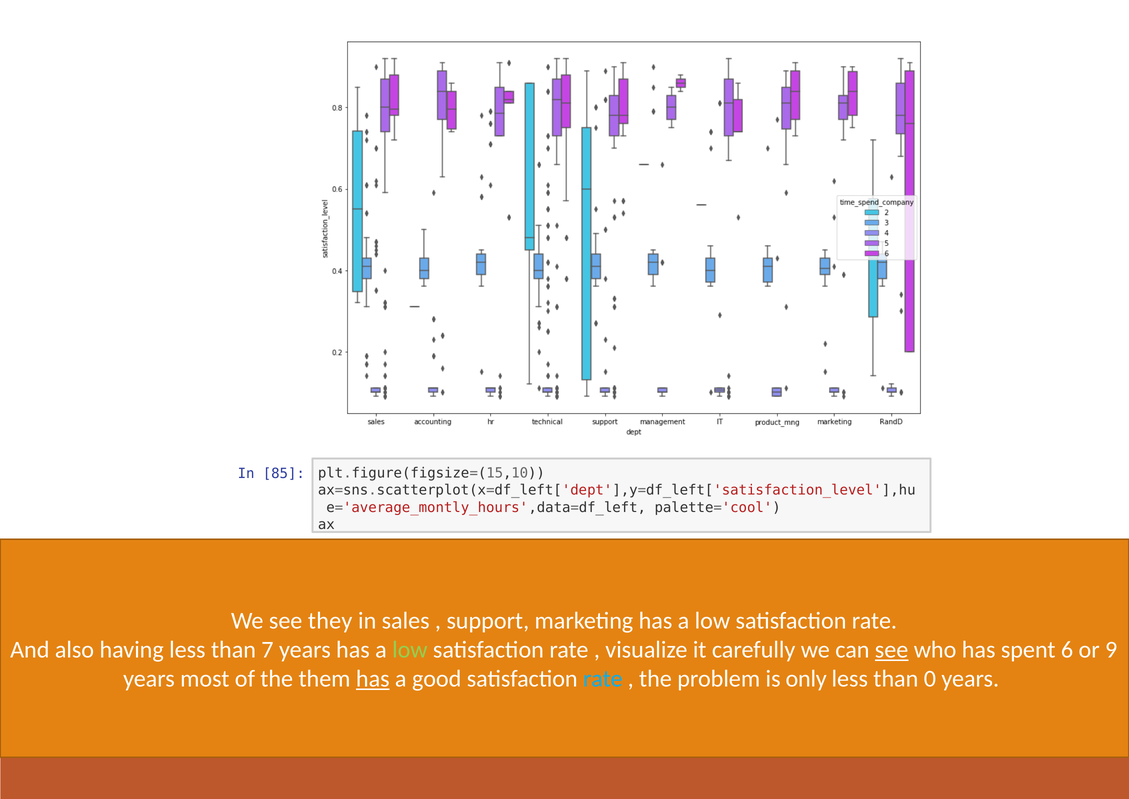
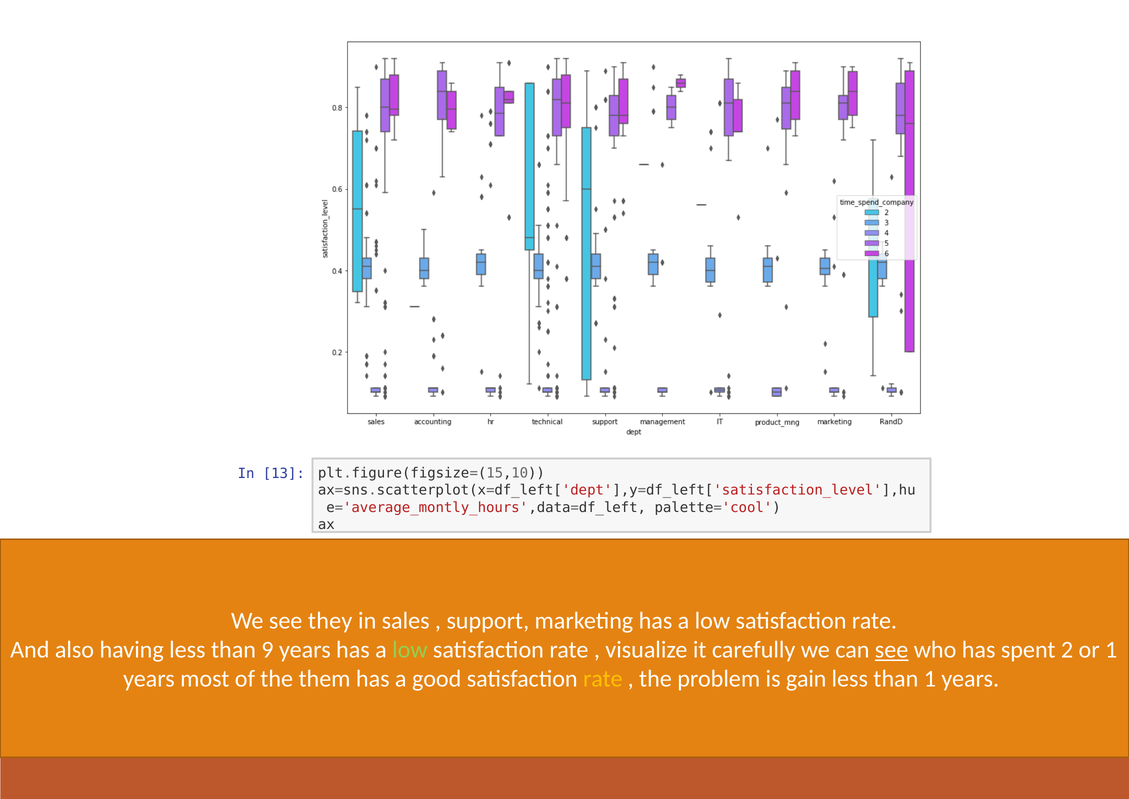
85: 85 -> 13
7: 7 -> 9
6: 6 -> 2
or 9: 9 -> 1
has at (373, 679) underline: present -> none
rate at (603, 679) colour: light blue -> yellow
only: only -> gain
than 0: 0 -> 1
